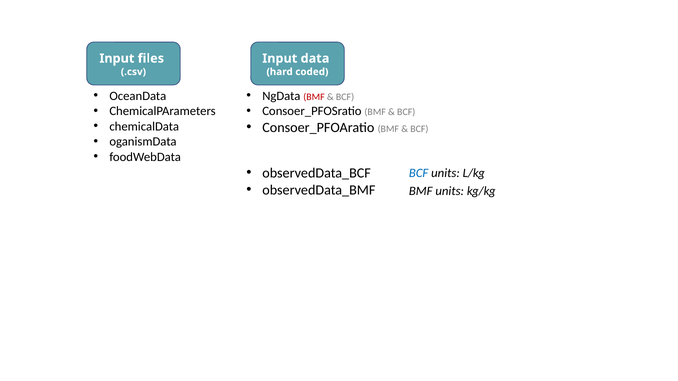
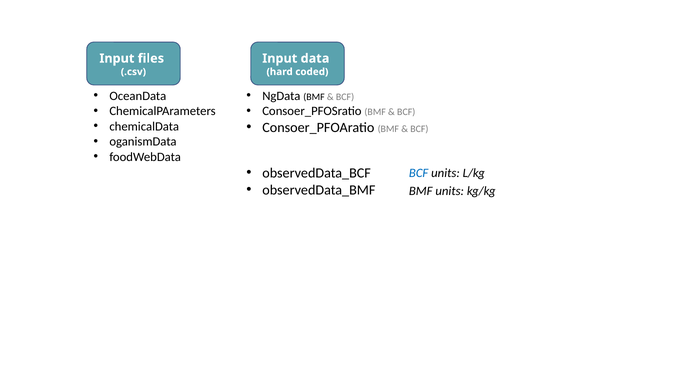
BMF at (314, 97) colour: red -> black
